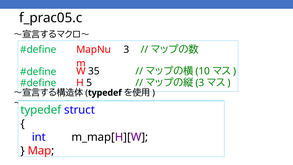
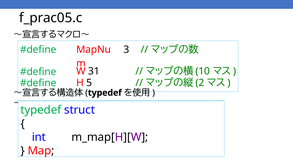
35: 35 -> 31
3: 3 -> 2
